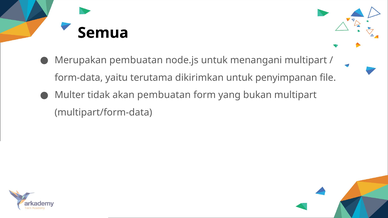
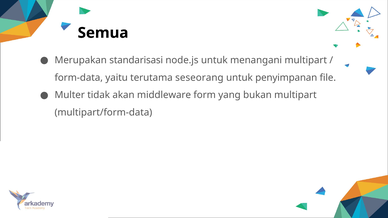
Merupakan pembuatan: pembuatan -> standarisasi
dikirimkan: dikirimkan -> seseorang
akan pembuatan: pembuatan -> middleware
